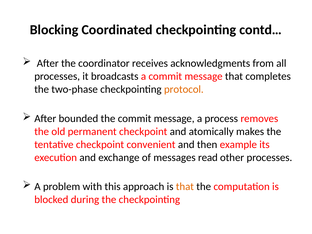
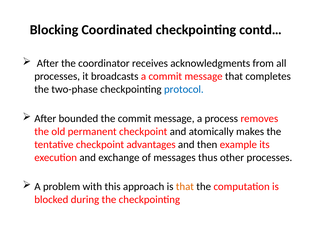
protocol colour: orange -> blue
convenient: convenient -> advantages
read: read -> thus
